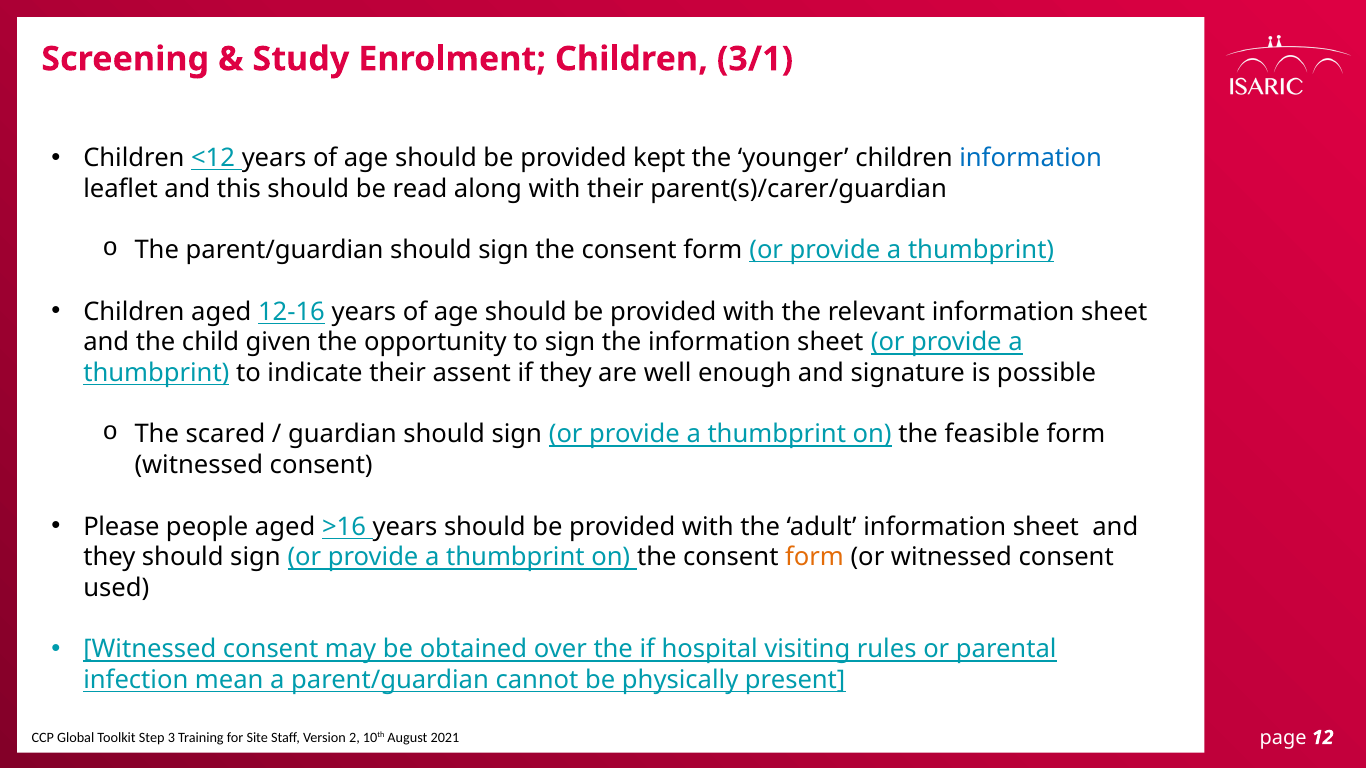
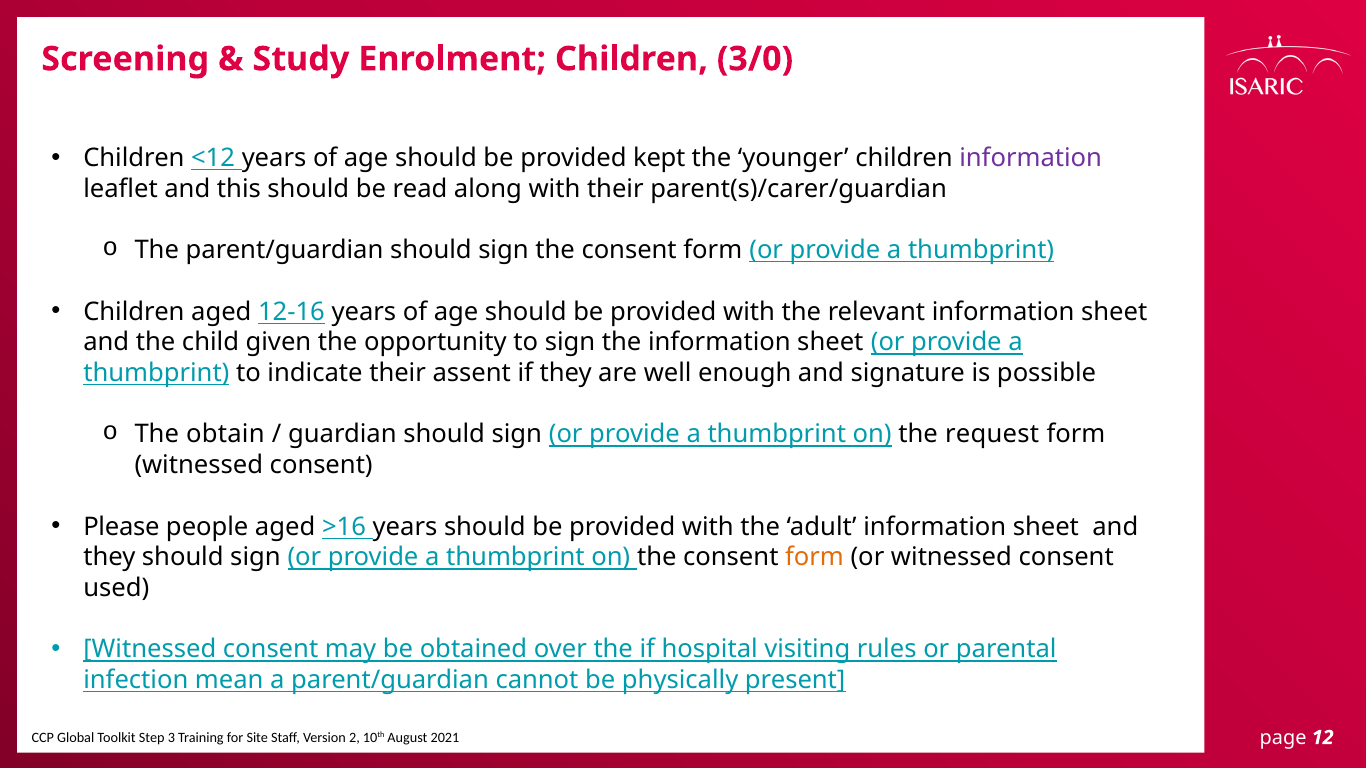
3/1: 3/1 -> 3/0
information at (1031, 158) colour: blue -> purple
scared: scared -> obtain
feasible: feasible -> request
